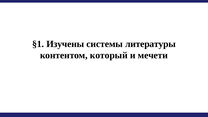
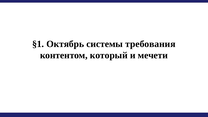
Изучены: Изучены -> Октябрь
литературы: литературы -> требования
